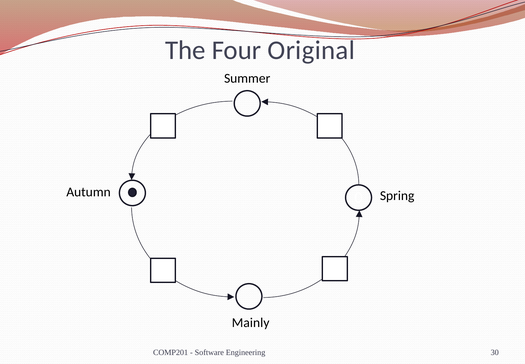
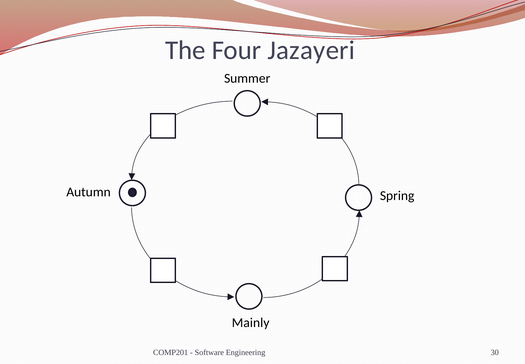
Original: Original -> Jazayeri
